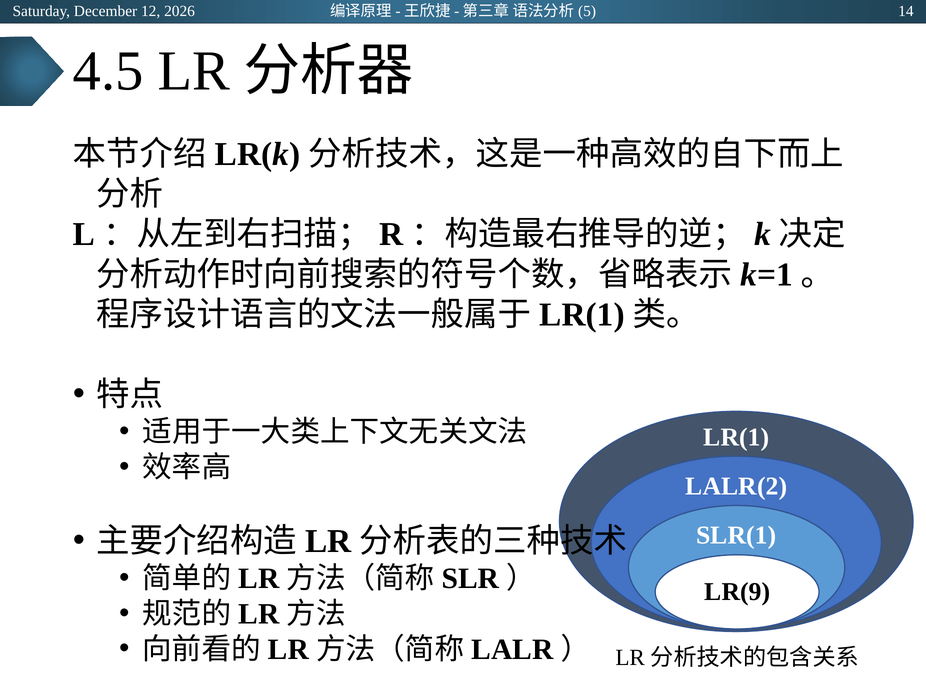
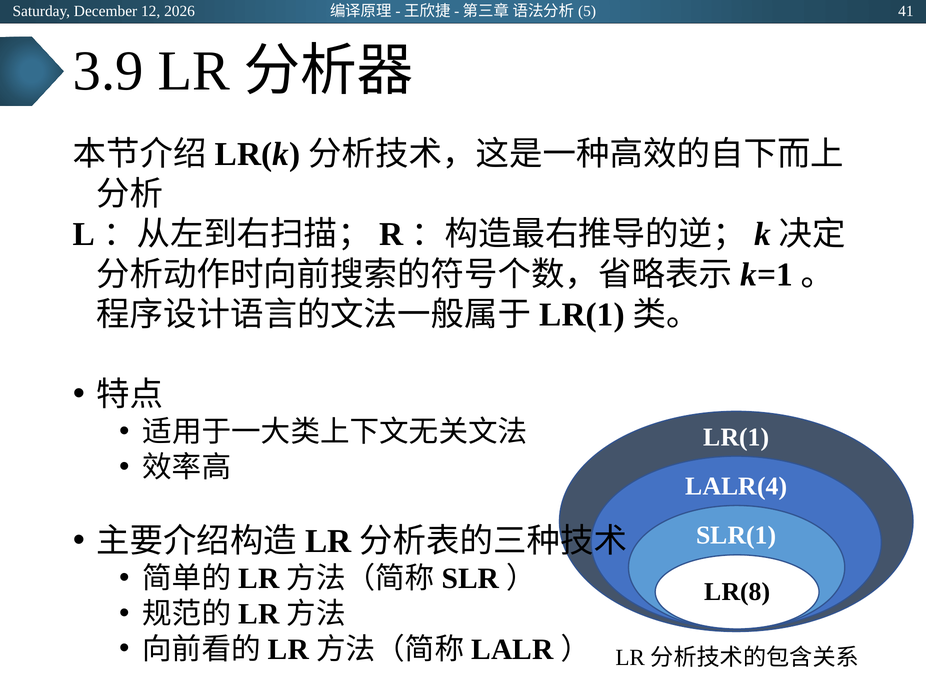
14: 14 -> 41
4.5: 4.5 -> 3.9
LALR(2: LALR(2 -> LALR(4
LR(9: LR(9 -> LR(8
